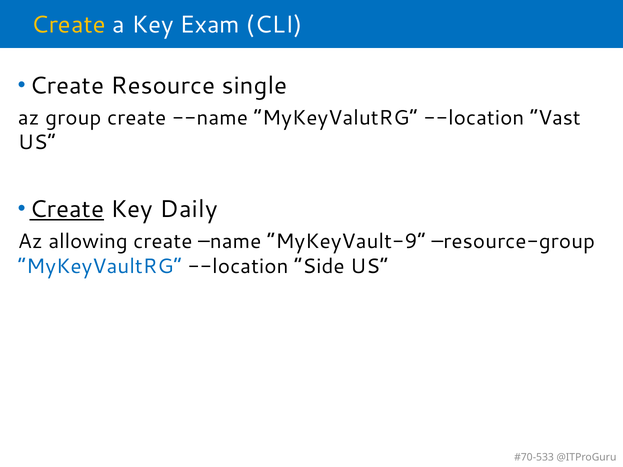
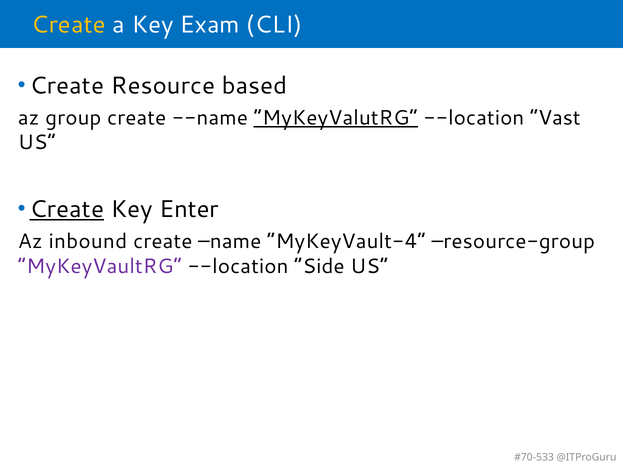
single: single -> based
MyKeyValutRG underline: none -> present
Daily: Daily -> Enter
allowing: allowing -> inbound
MyKeyVault-9: MyKeyVault-9 -> MyKeyVault-4
MyKeyVaultRG colour: blue -> purple
